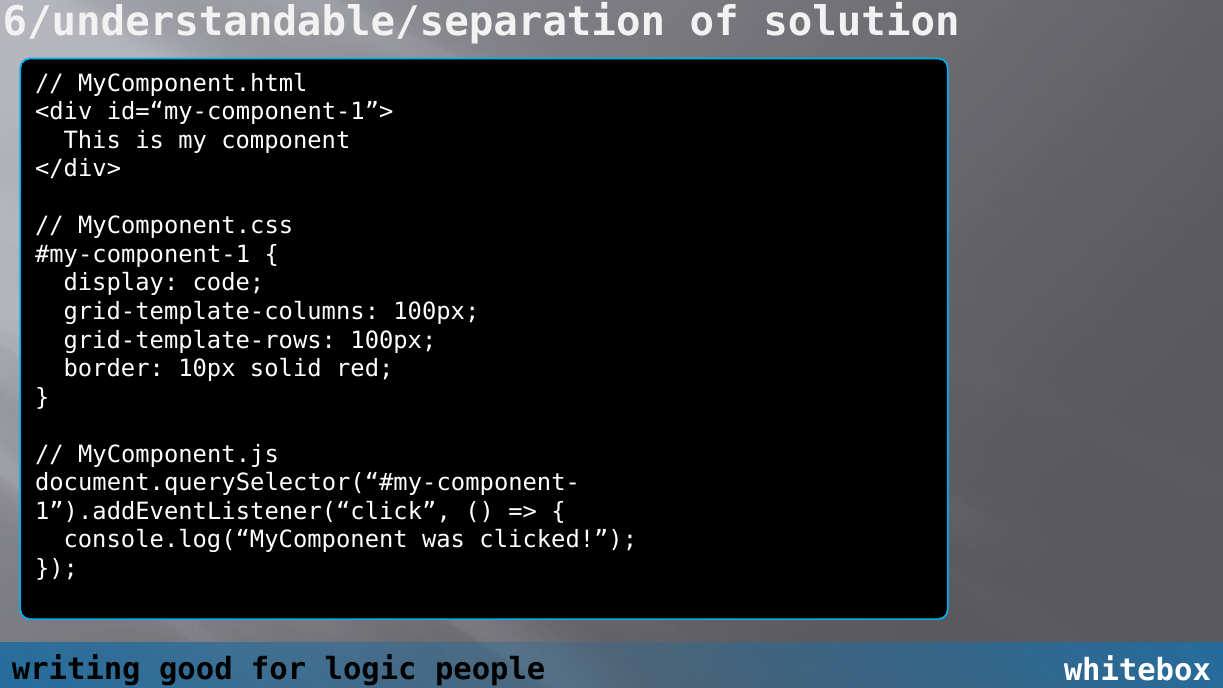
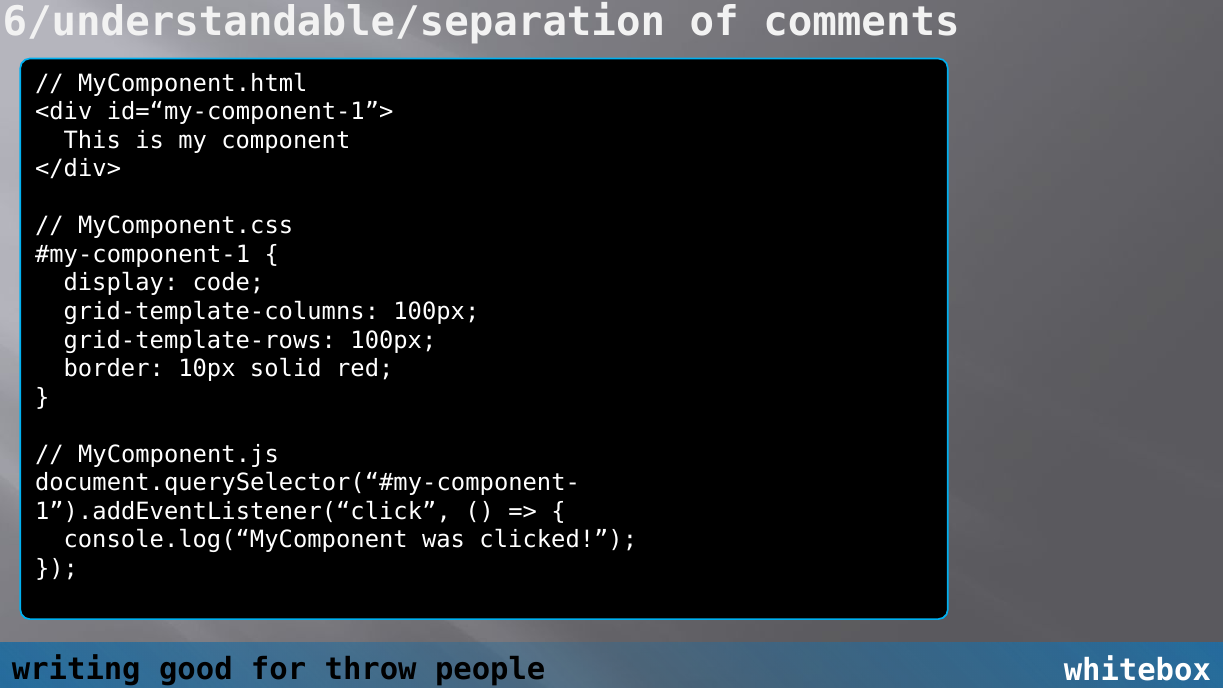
solution: solution -> comments
logic: logic -> throw
